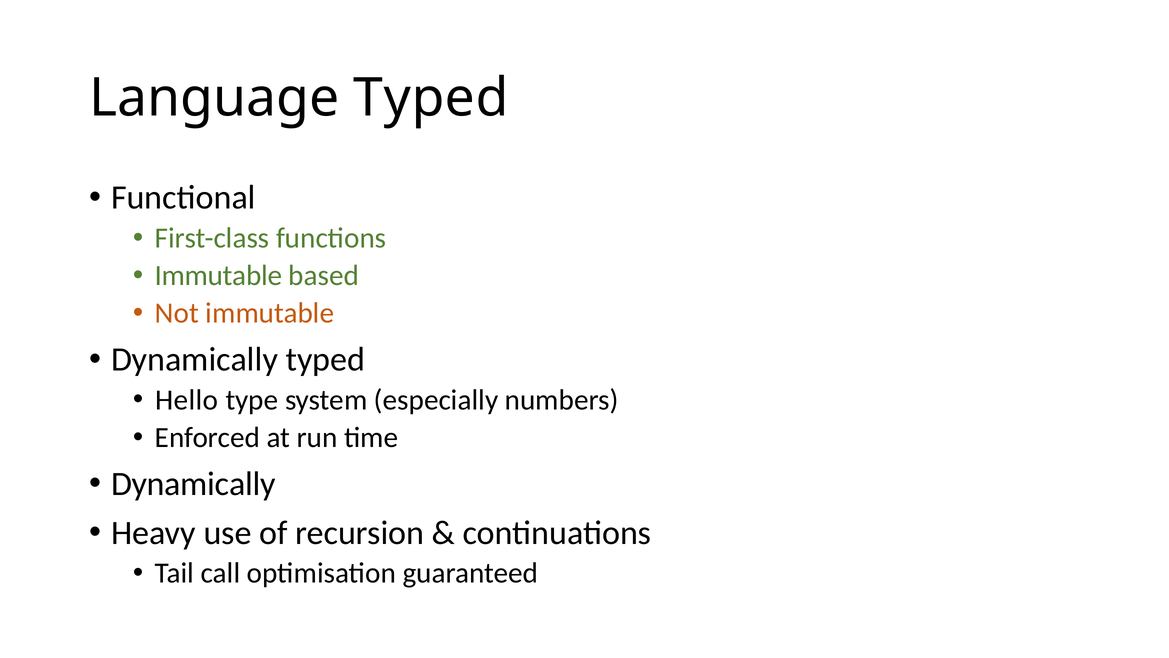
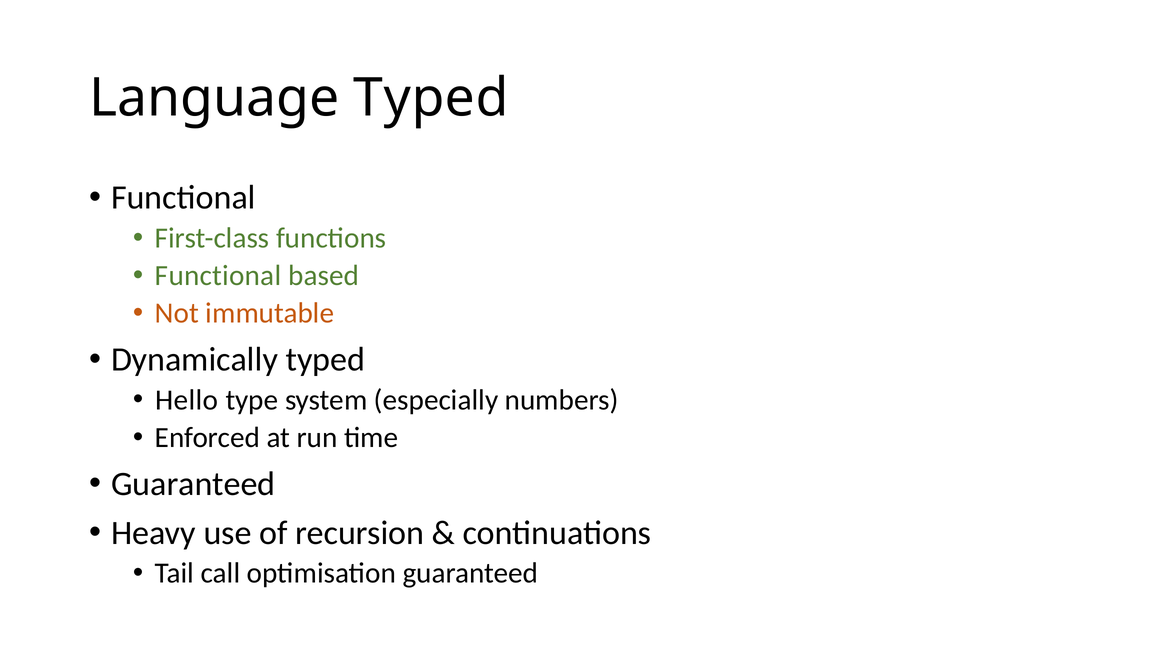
Immutable at (218, 276): Immutable -> Functional
Dynamically at (193, 484): Dynamically -> Guaranteed
